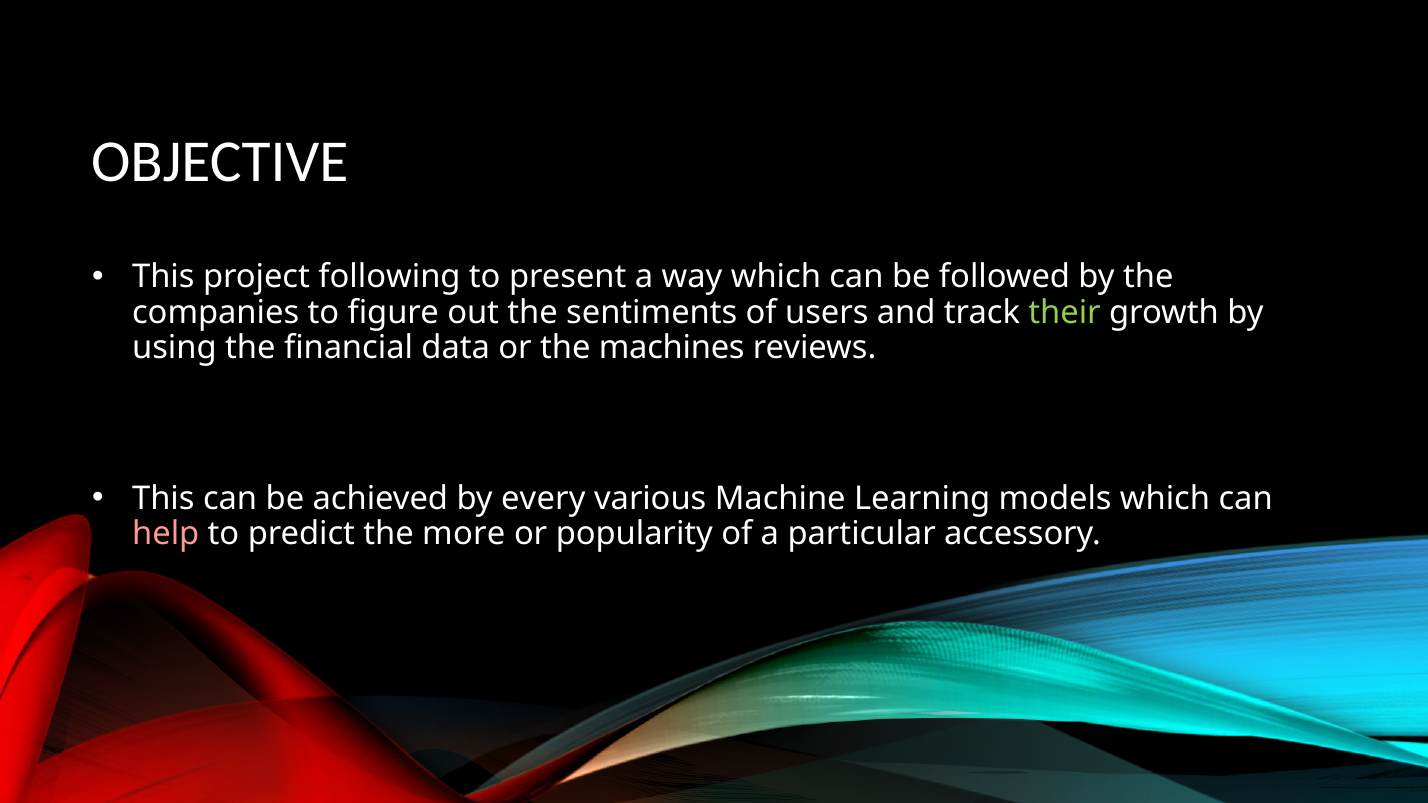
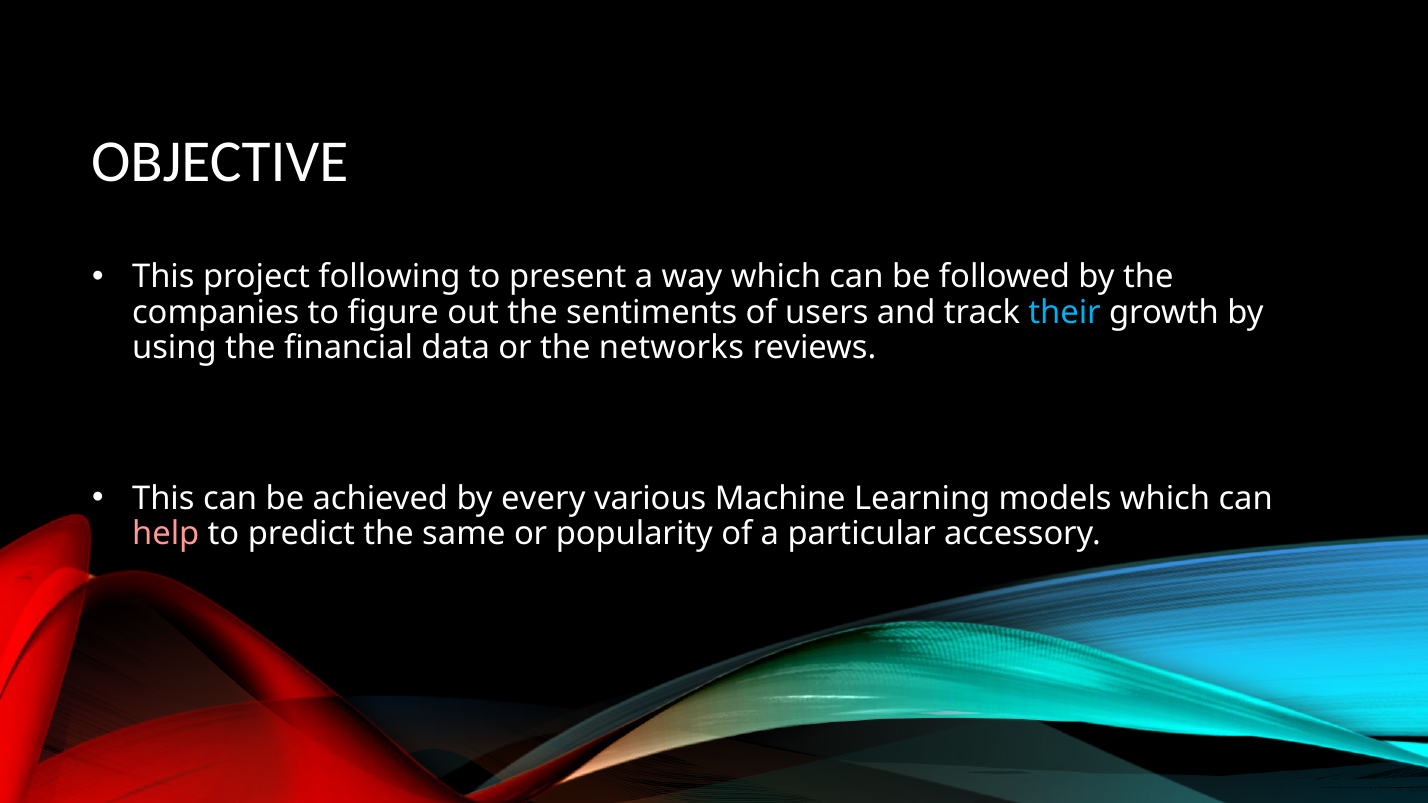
their colour: light green -> light blue
machines: machines -> networks
more: more -> same
